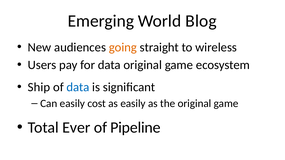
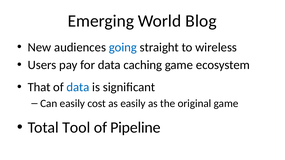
going colour: orange -> blue
data original: original -> caching
Ship: Ship -> That
Ever: Ever -> Tool
